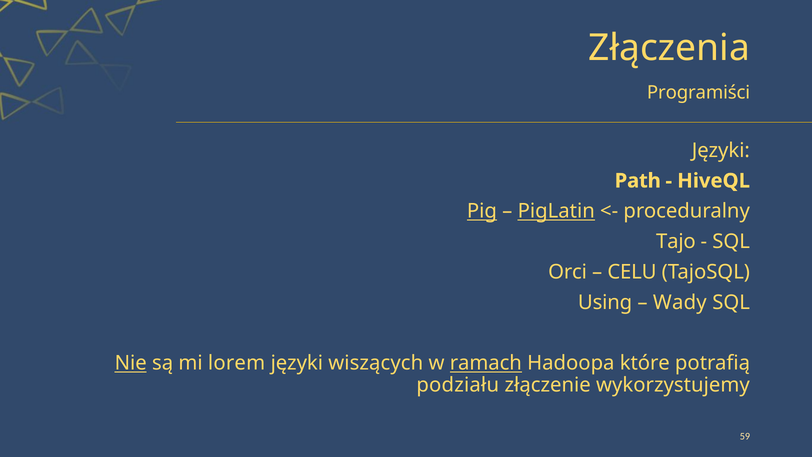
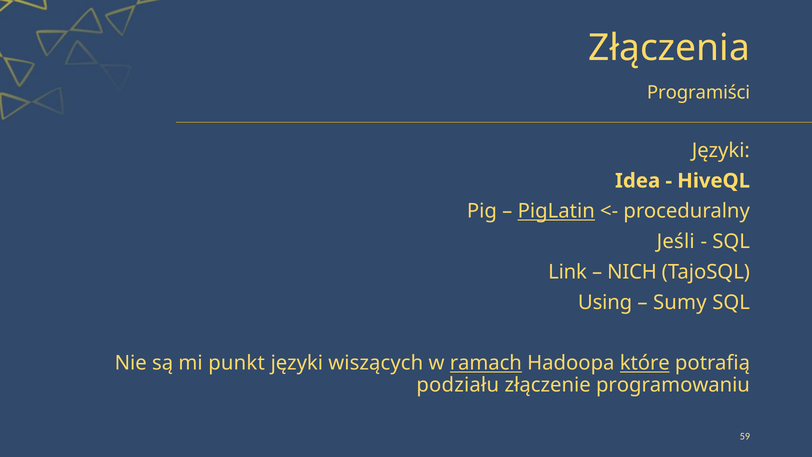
Path: Path -> Idea
Pig underline: present -> none
Tajo: Tajo -> Jeśli
Orci: Orci -> Link
CELU: CELU -> NICH
Wady: Wady -> Sumy
Nie underline: present -> none
lorem: lorem -> punkt
które underline: none -> present
wykorzystujemy: wykorzystujemy -> programowaniu
